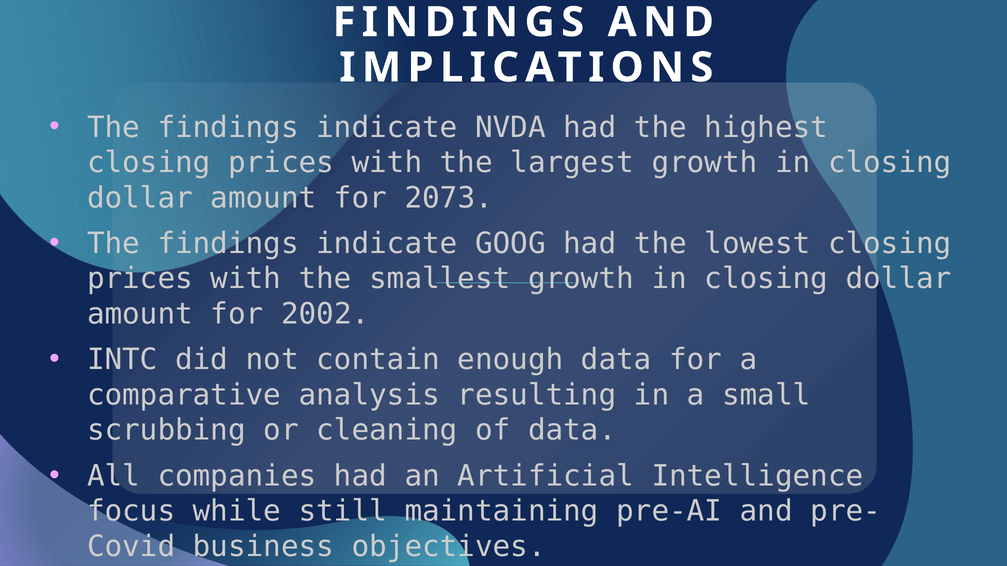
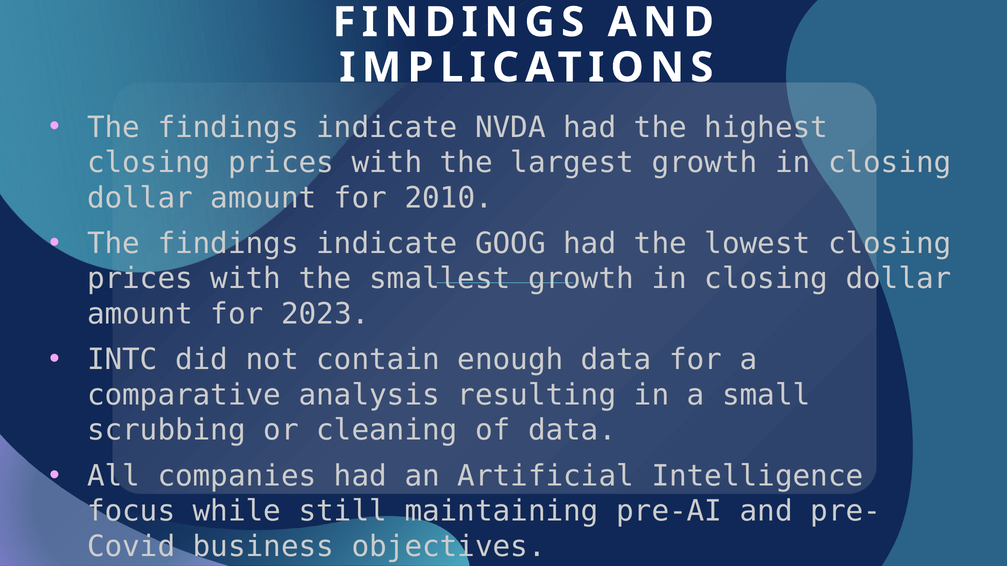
2073: 2073 -> 2010
2002: 2002 -> 2023
